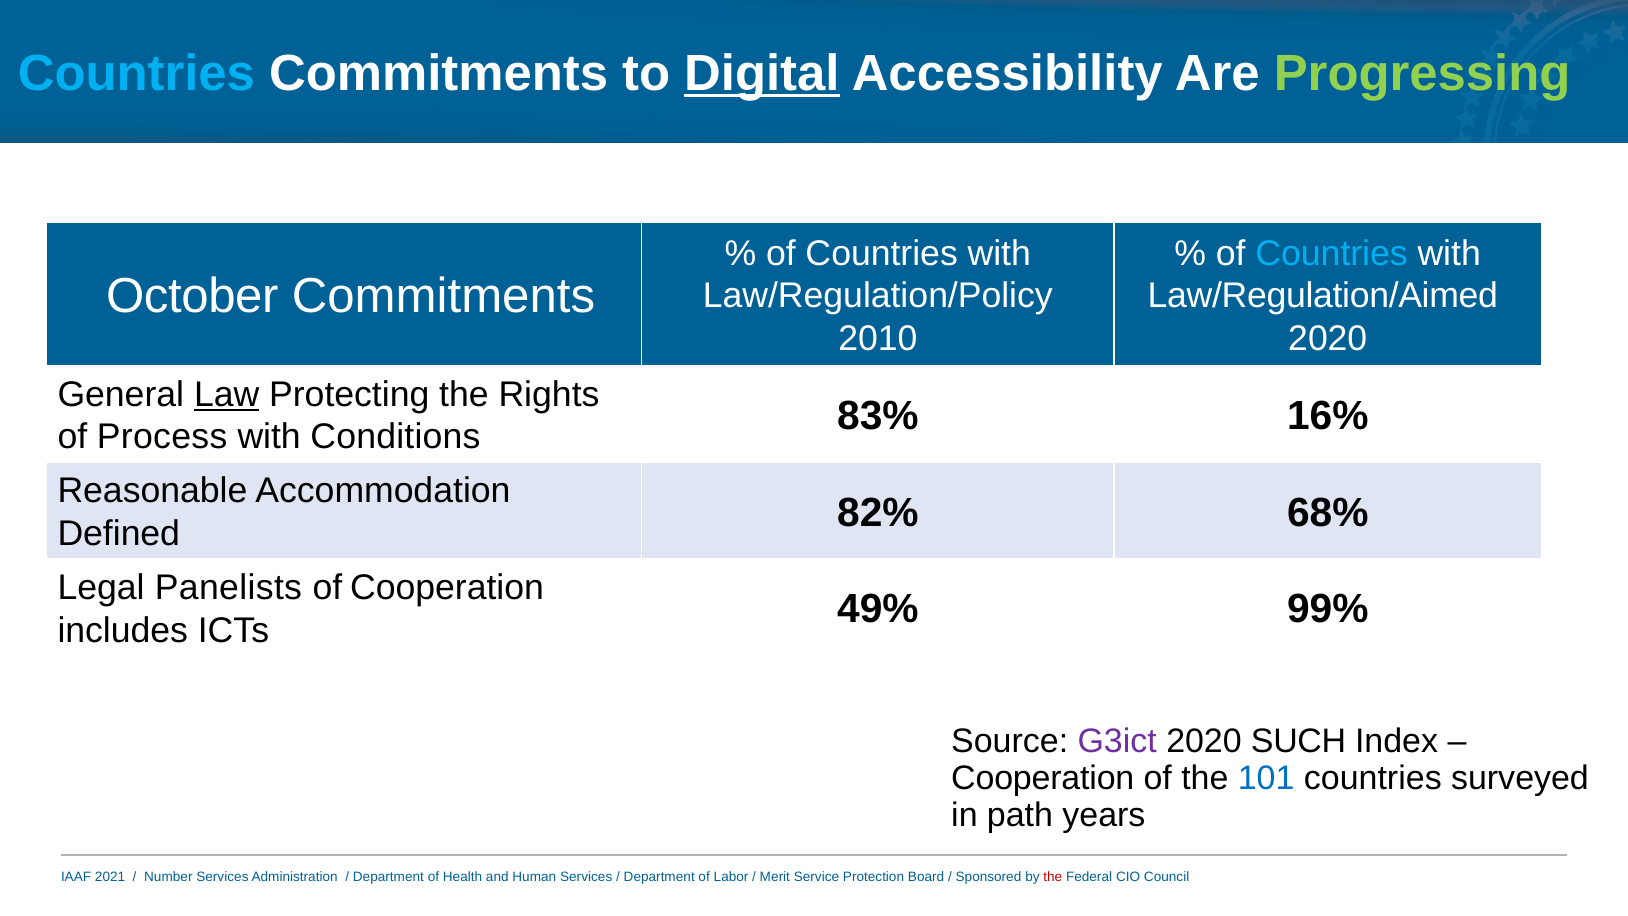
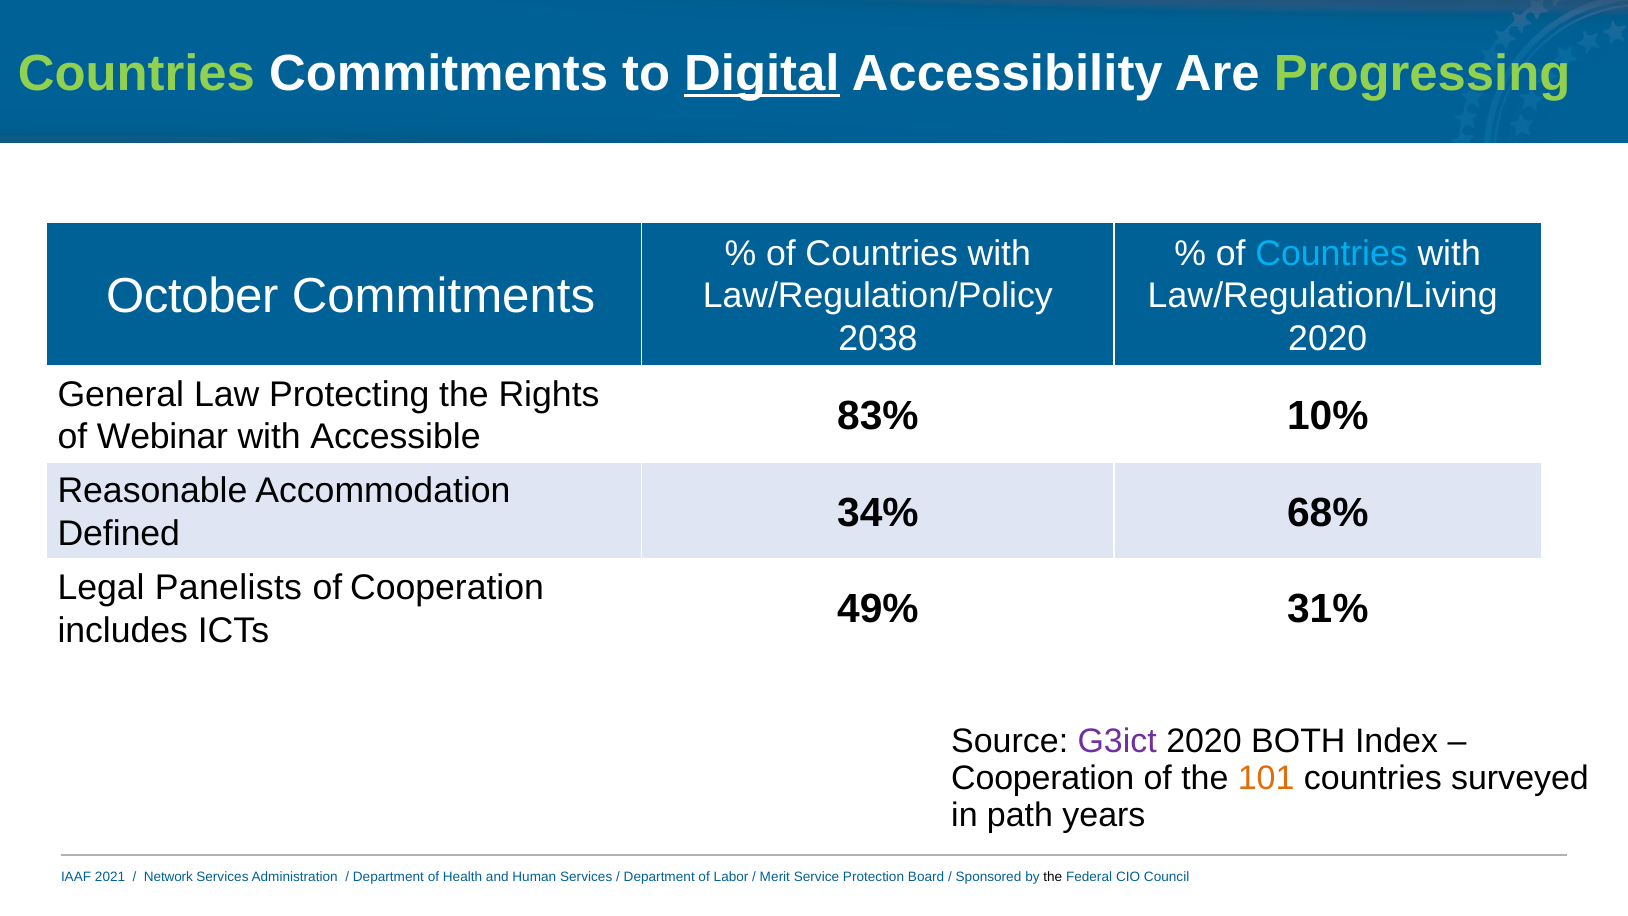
Countries at (136, 73) colour: light blue -> light green
Law/Regulation/Aimed: Law/Regulation/Aimed -> Law/Regulation/Living
2010: 2010 -> 2038
Law underline: present -> none
16%: 16% -> 10%
Process: Process -> Webinar
Conditions: Conditions -> Accessible
82%: 82% -> 34%
99%: 99% -> 31%
SUCH: SUCH -> BOTH
101 colour: blue -> orange
Number: Number -> Network
the at (1053, 877) colour: red -> black
